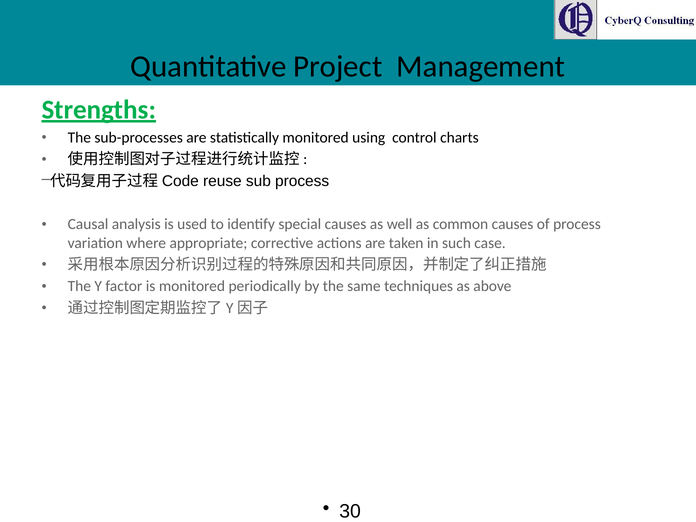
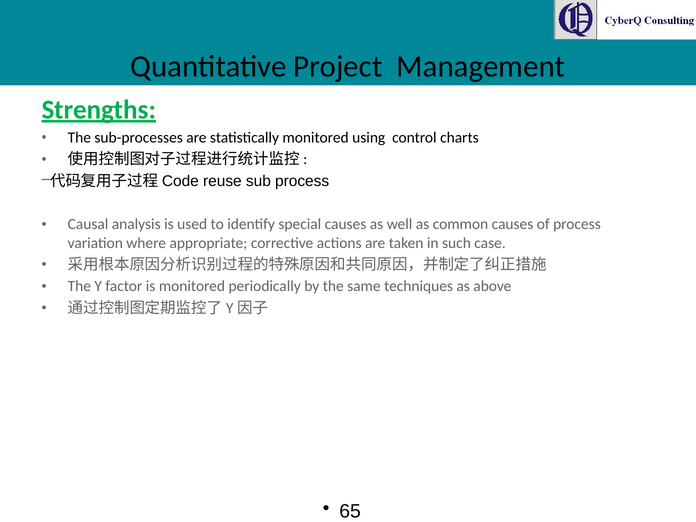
30: 30 -> 65
